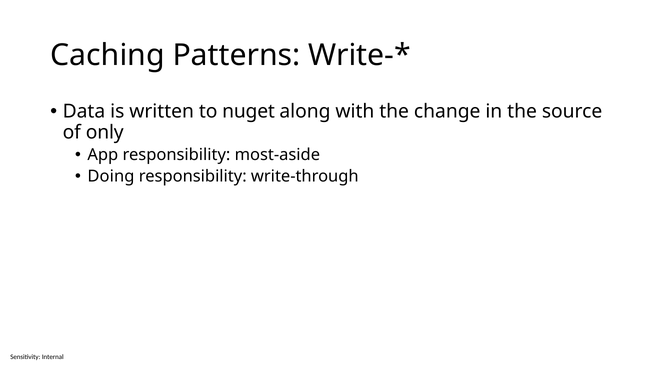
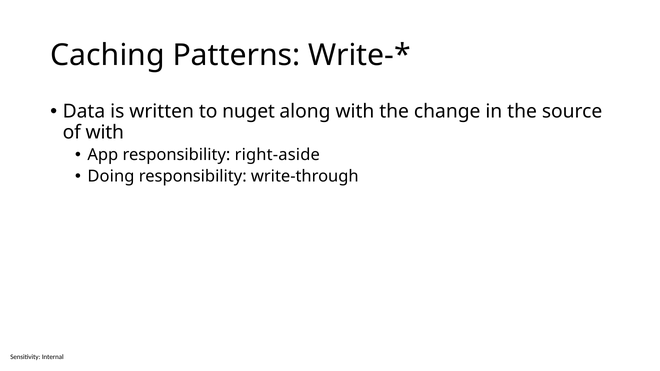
of only: only -> with
most-aside: most-aside -> right-aside
